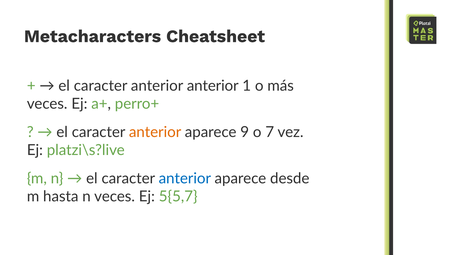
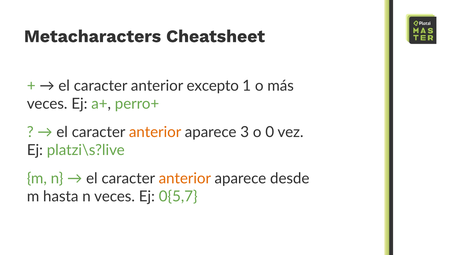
anterior anterior: anterior -> excepto
9: 9 -> 3
7: 7 -> 0
anterior at (185, 178) colour: blue -> orange
5{5,7: 5{5,7 -> 0{5,7
